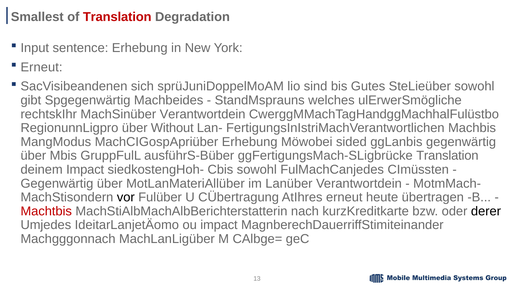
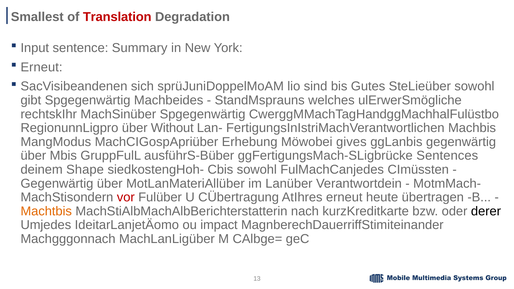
sentence Erhebung: Erhebung -> Summary
MachSinüber Verantwortdein: Verantwortdein -> Spgegenwärtig
sided: sided -> gives
ggFertigungsMach-SLigbrücke Translation: Translation -> Sentences
deinem Impact: Impact -> Shape
vor colour: black -> red
Machtbis colour: red -> orange
